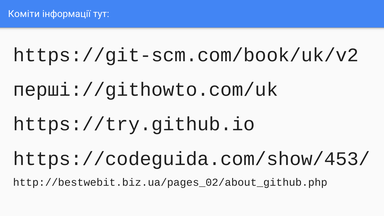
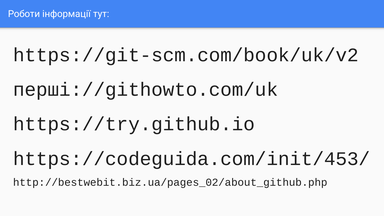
Коміти: Коміти -> Роботи
https://codeguida.com/show/453/: https://codeguida.com/show/453/ -> https://codeguida.com/init/453/
